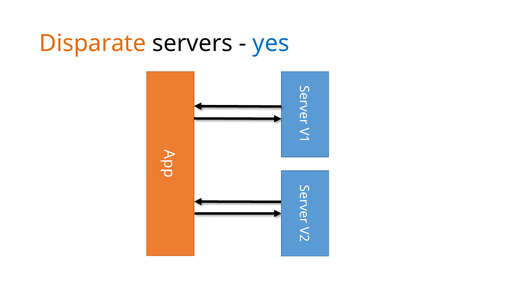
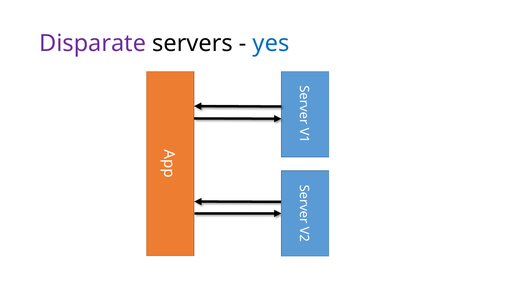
Disparate colour: orange -> purple
